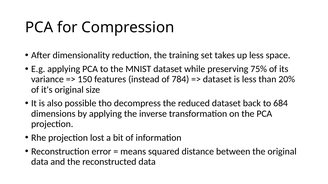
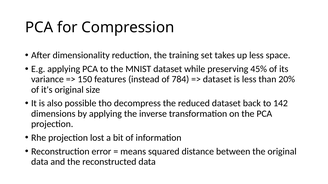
75%: 75% -> 45%
684: 684 -> 142
